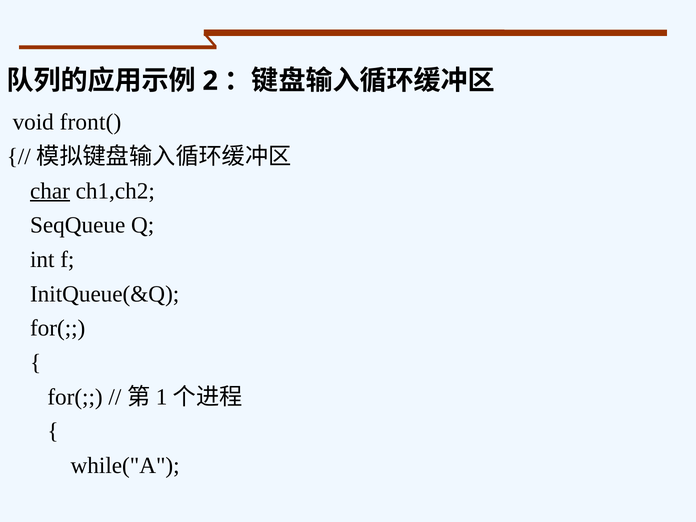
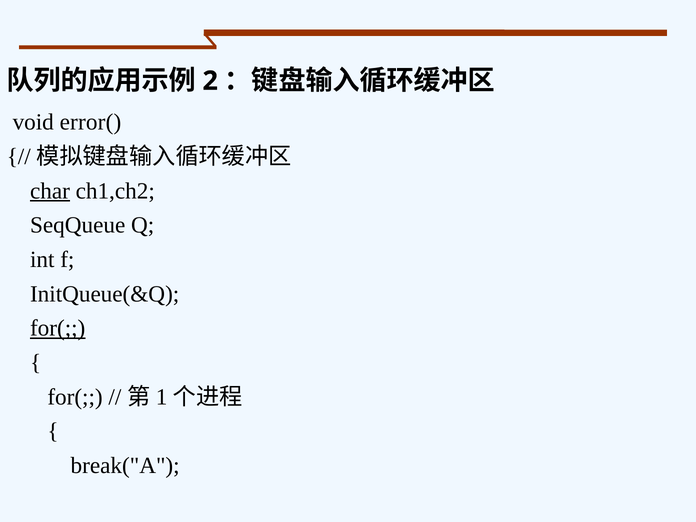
front(: front( -> error(
for( at (58, 328) underline: none -> present
while("A: while("A -> break("A
